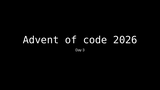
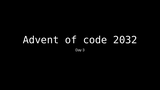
2026: 2026 -> 2032
